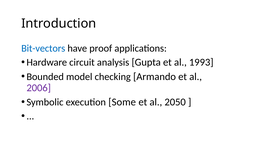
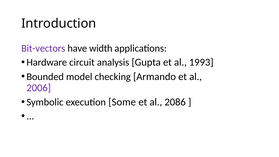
Bit-vectors colour: blue -> purple
proof: proof -> width
2050: 2050 -> 2086
